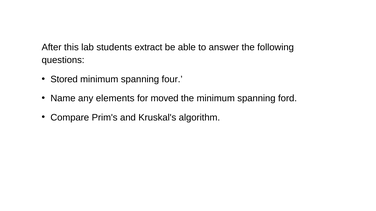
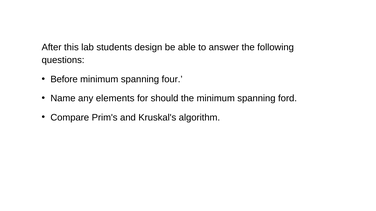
extract: extract -> design
Stored: Stored -> Before
moved: moved -> should
